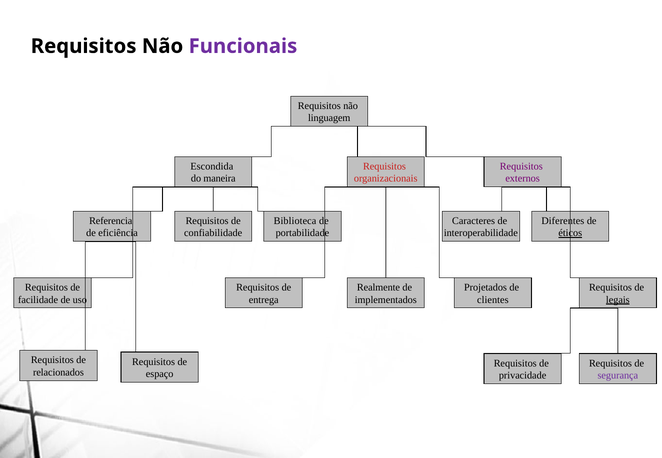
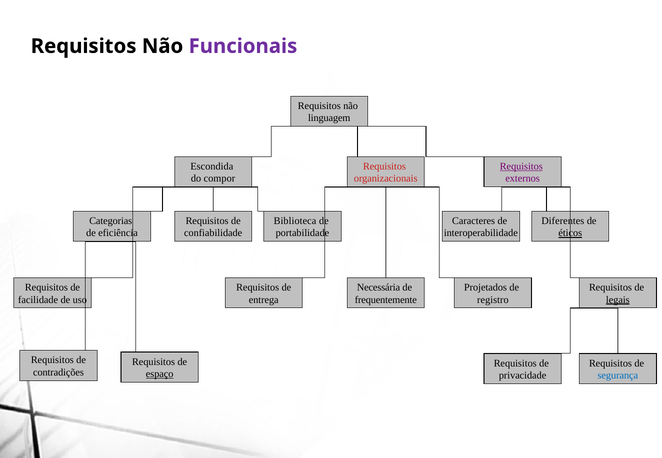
Requisitos at (521, 167) underline: none -> present
maneira: maneira -> compor
Referencia: Referencia -> Categorias
Realmente: Realmente -> Necessária
implementados: implementados -> frequentemente
clientes: clientes -> registro
relacionados: relacionados -> contradições
espaço underline: none -> present
segurança colour: purple -> blue
